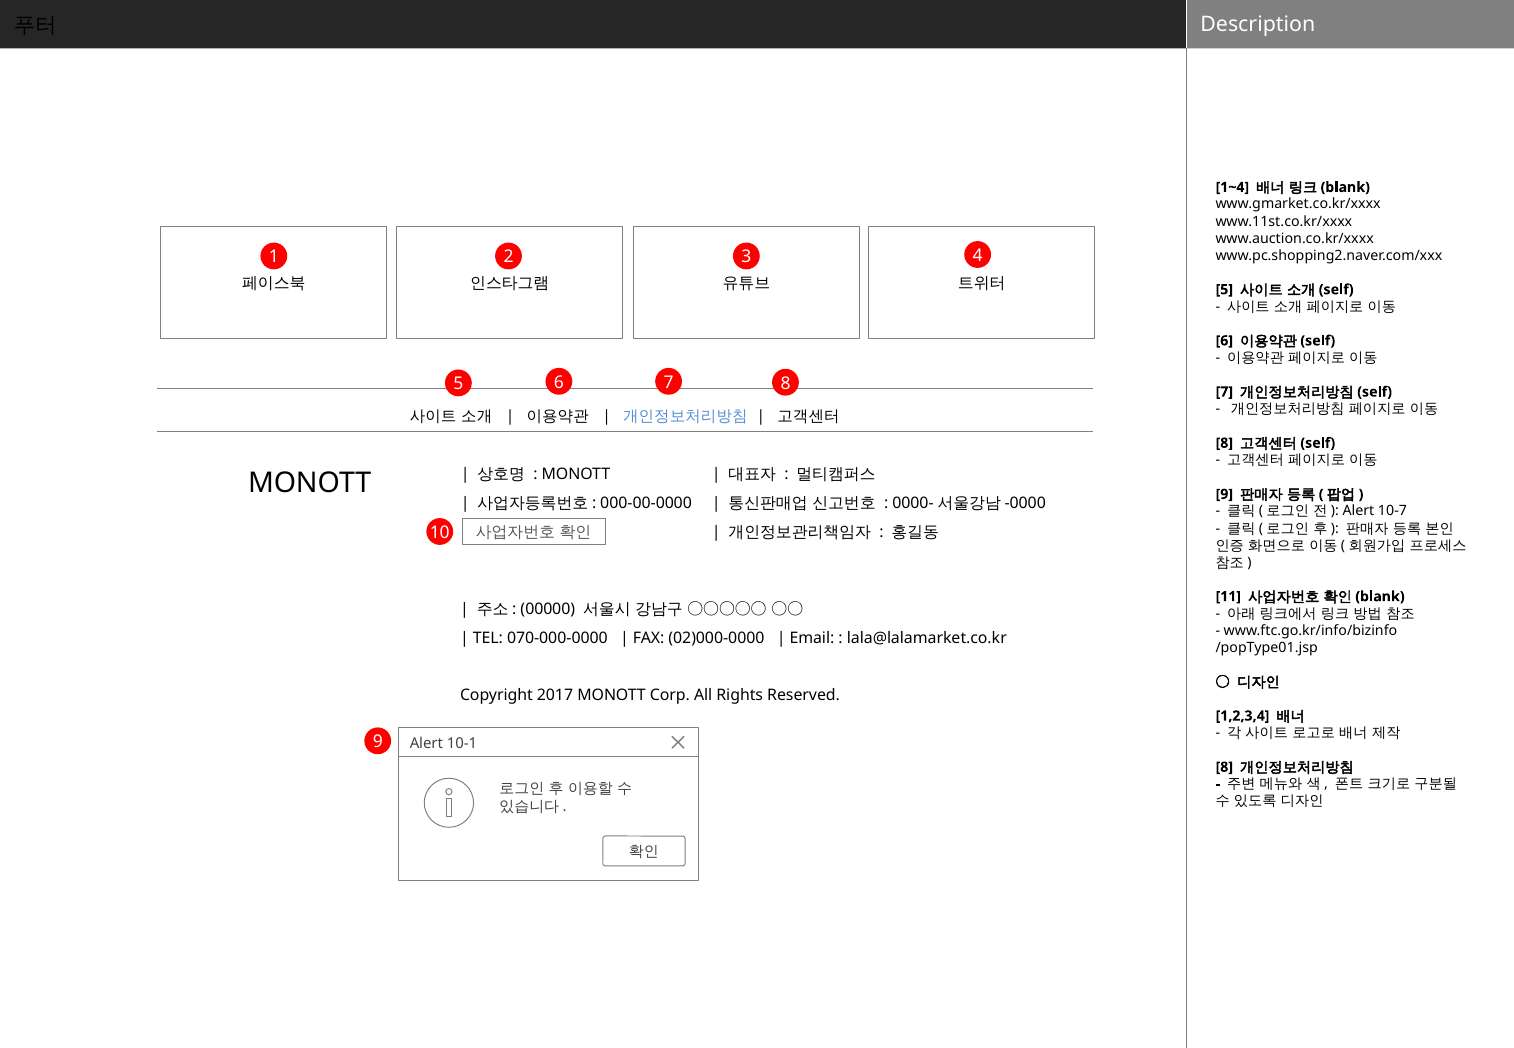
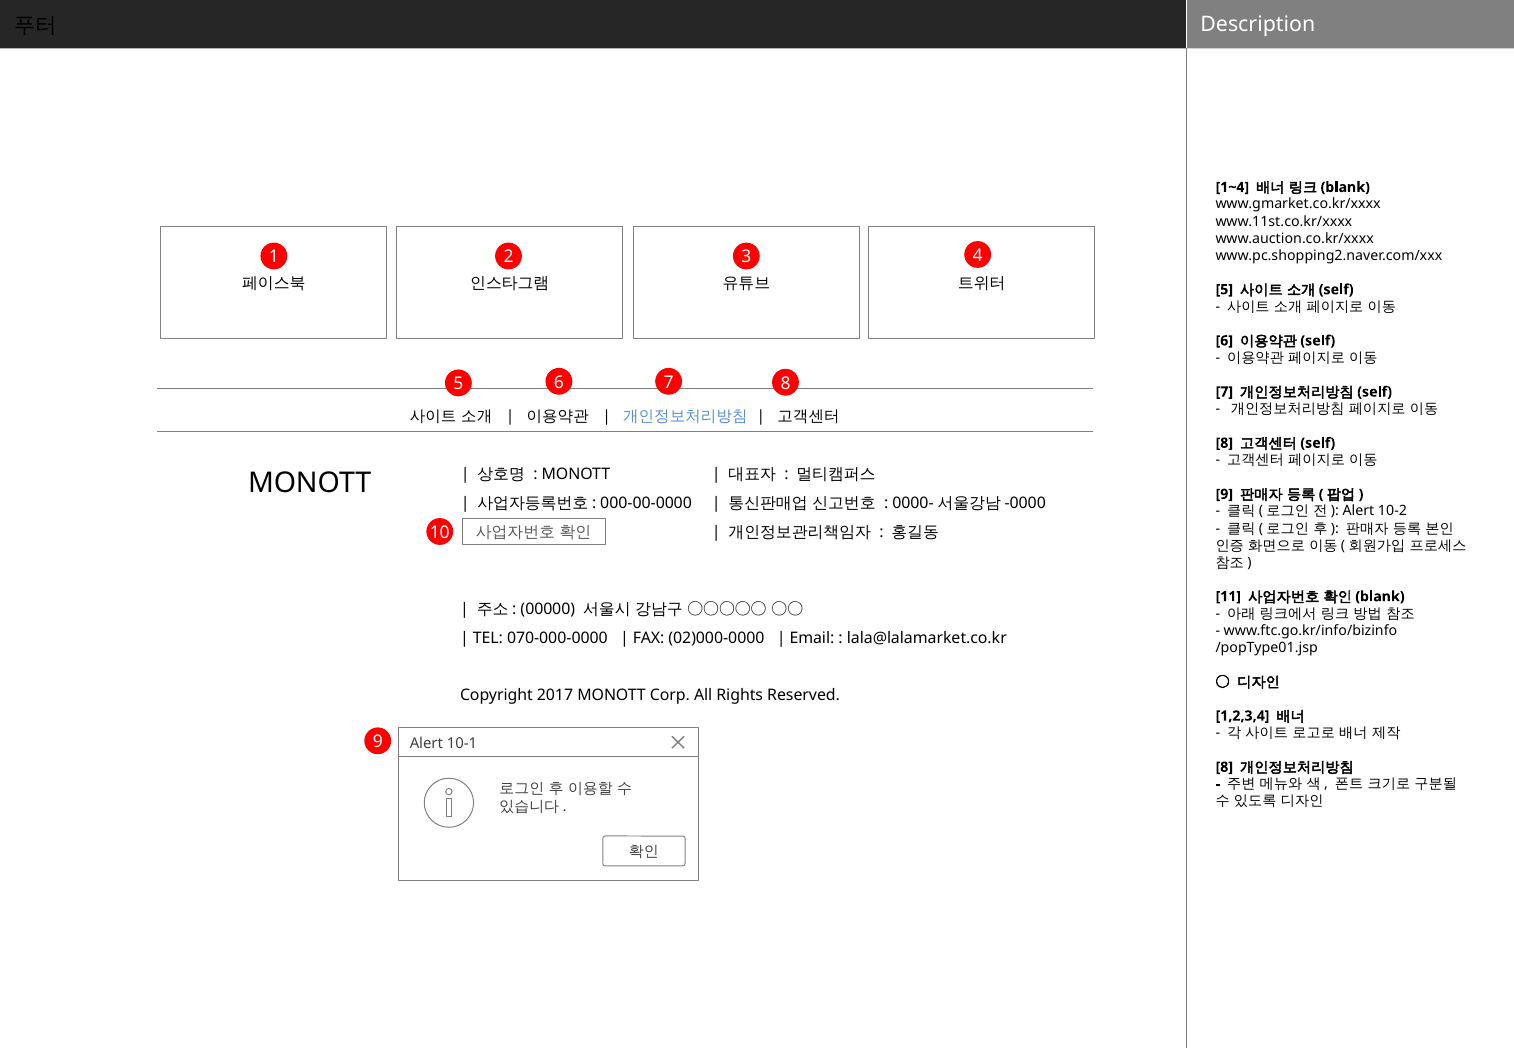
10-7: 10-7 -> 10-2
